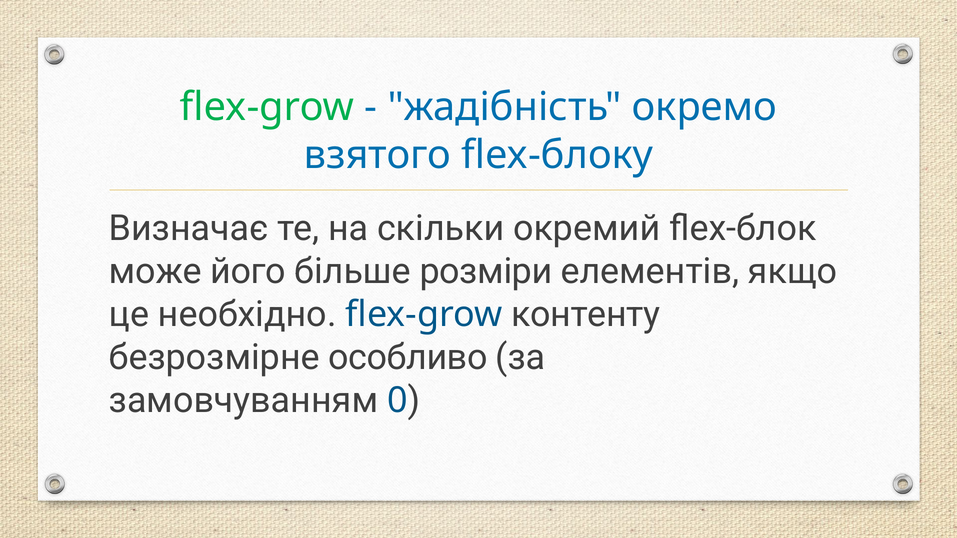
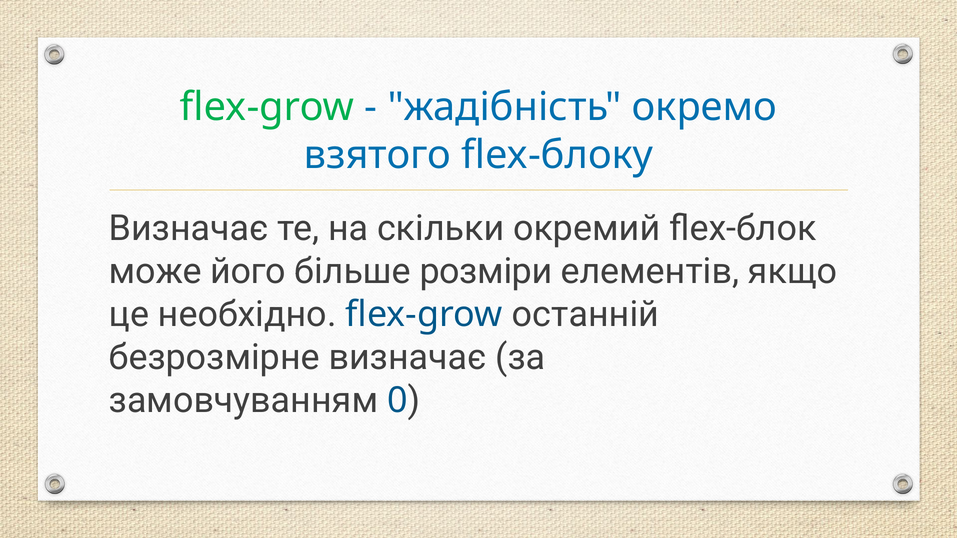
контенту: контенту -> останній
безрозмірне особливо: особливо -> визначає
